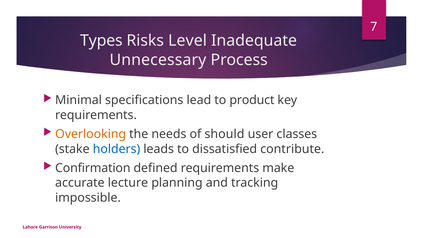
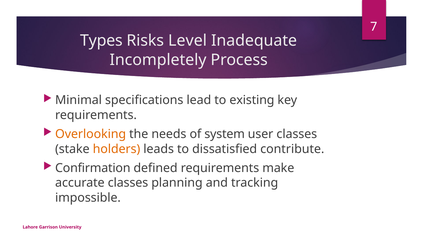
Unnecessary: Unnecessary -> Incompletely
product: product -> existing
should: should -> system
holders colour: blue -> orange
accurate lecture: lecture -> classes
